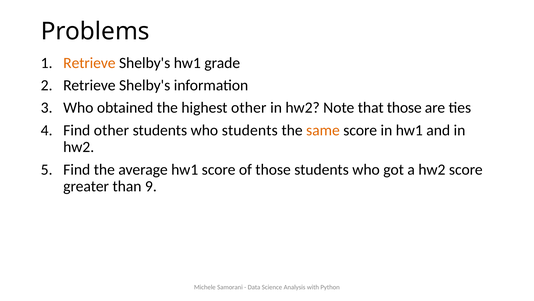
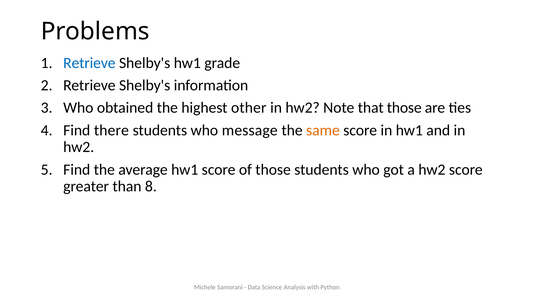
Retrieve at (89, 63) colour: orange -> blue
Find other: other -> there
who students: students -> message
9: 9 -> 8
